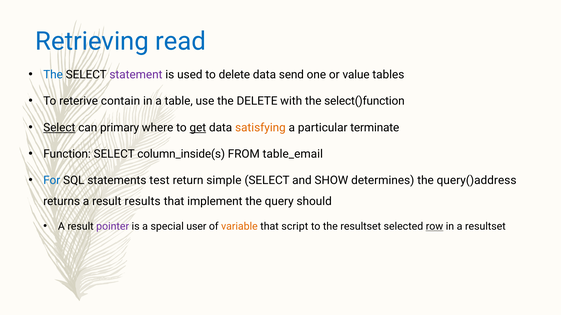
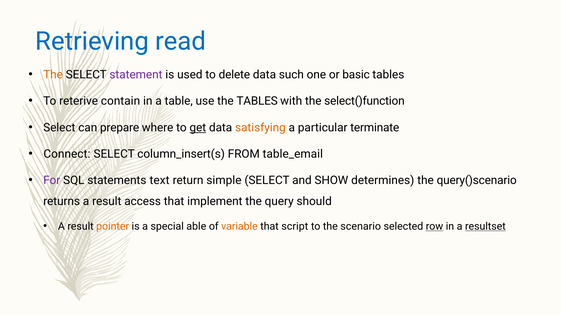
The at (53, 75) colour: blue -> orange
send: send -> such
value: value -> basic
the DELETE: DELETE -> TABLES
Select at (59, 128) underline: present -> none
primary: primary -> prepare
Function: Function -> Connect
column_inside(s: column_inside(s -> column_insert(s
For colour: blue -> purple
test: test -> text
query()address: query()address -> query()scenario
results: results -> access
pointer colour: purple -> orange
user: user -> able
the resultset: resultset -> scenario
resultset at (485, 227) underline: none -> present
